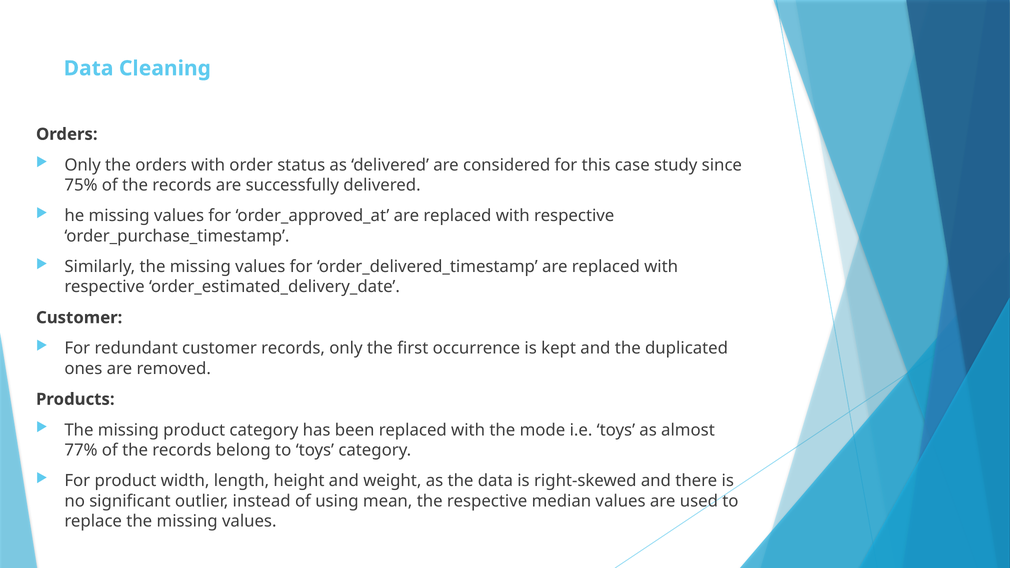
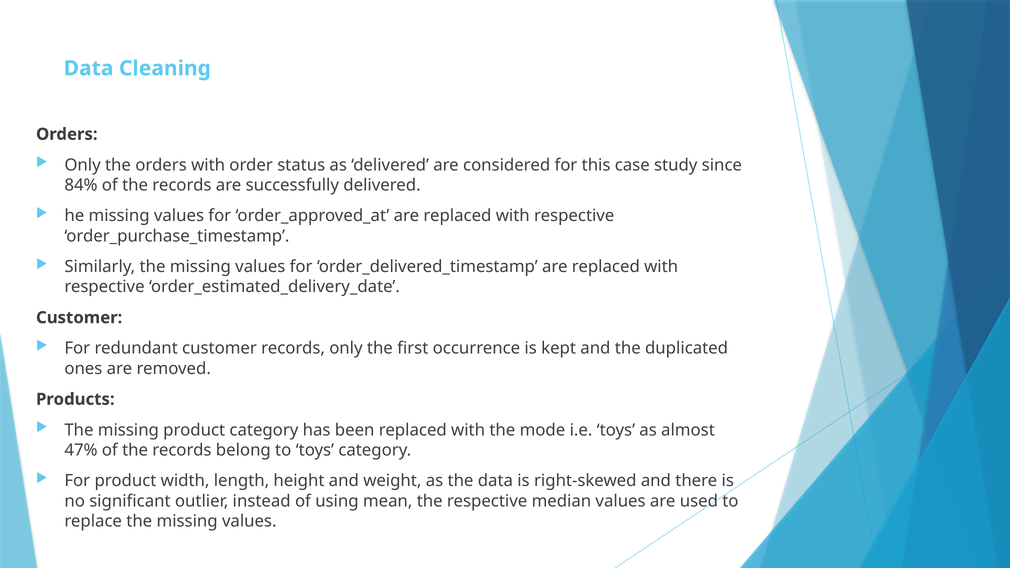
75%: 75% -> 84%
77%: 77% -> 47%
